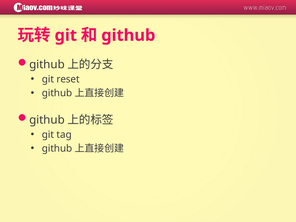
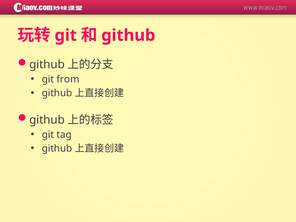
reset: reset -> from
